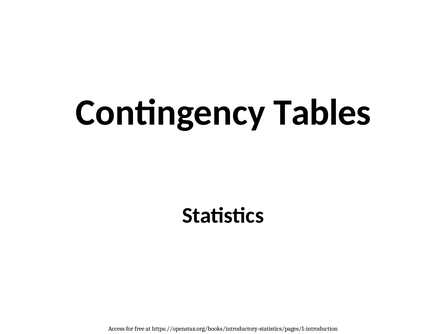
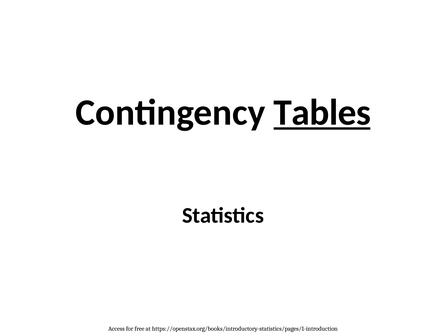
Tables underline: none -> present
